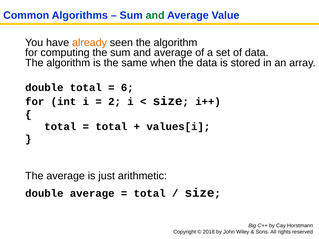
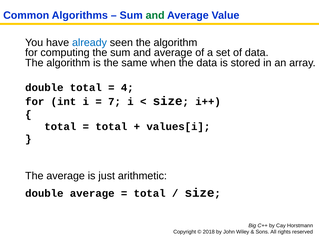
already colour: orange -> blue
6: 6 -> 4
2: 2 -> 7
